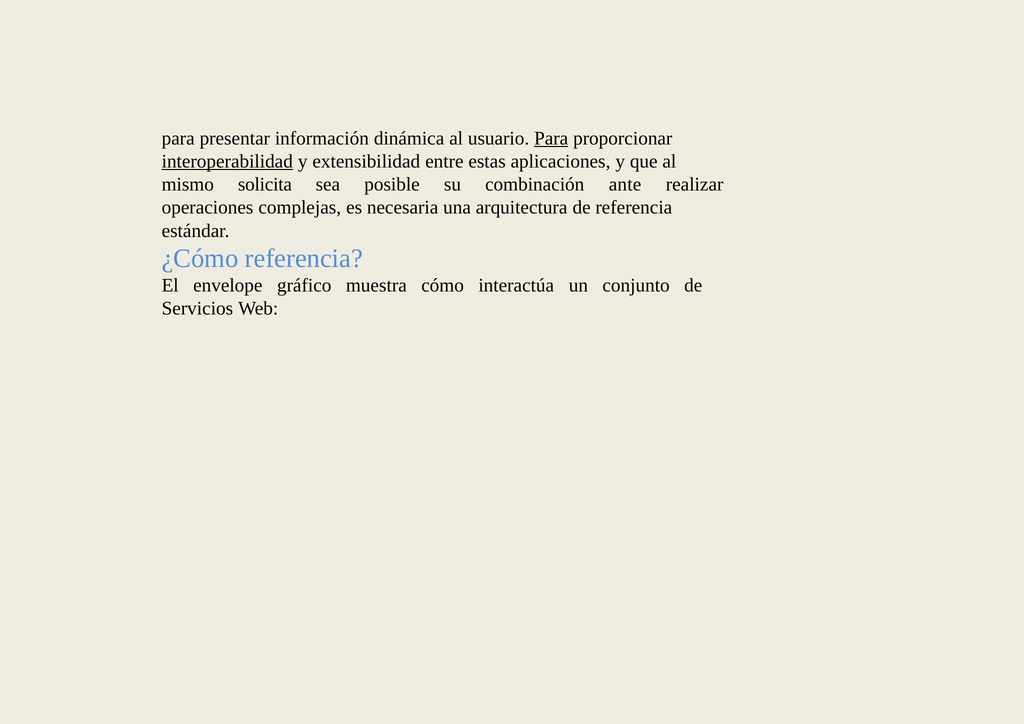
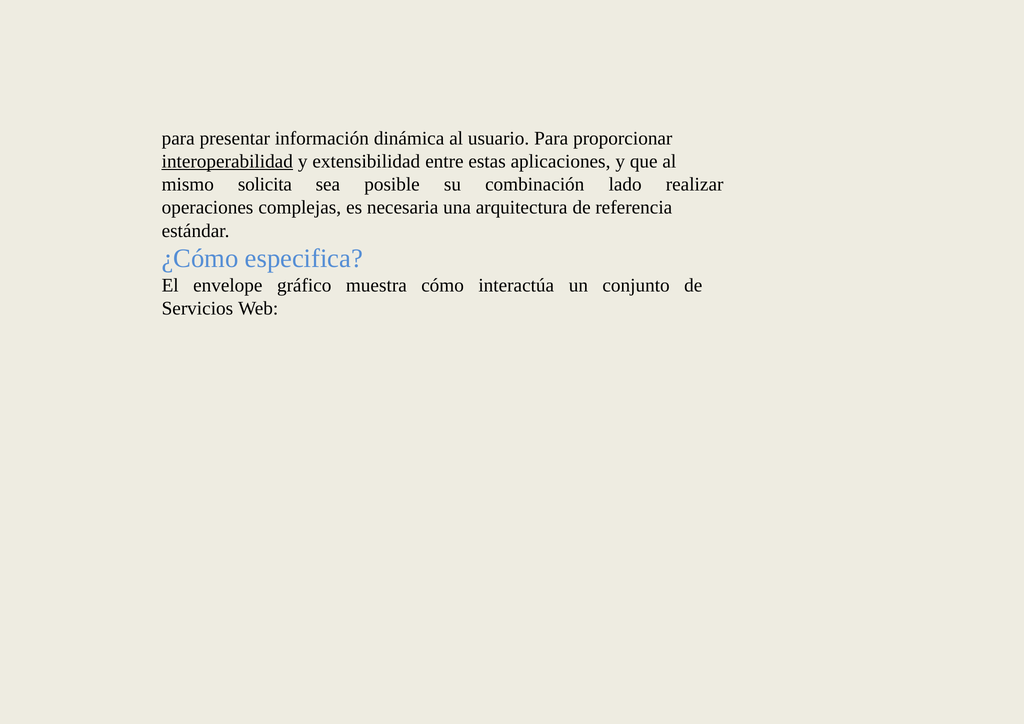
Para at (551, 138) underline: present -> none
ante: ante -> lado
¿Cómo referencia: referencia -> especifica
